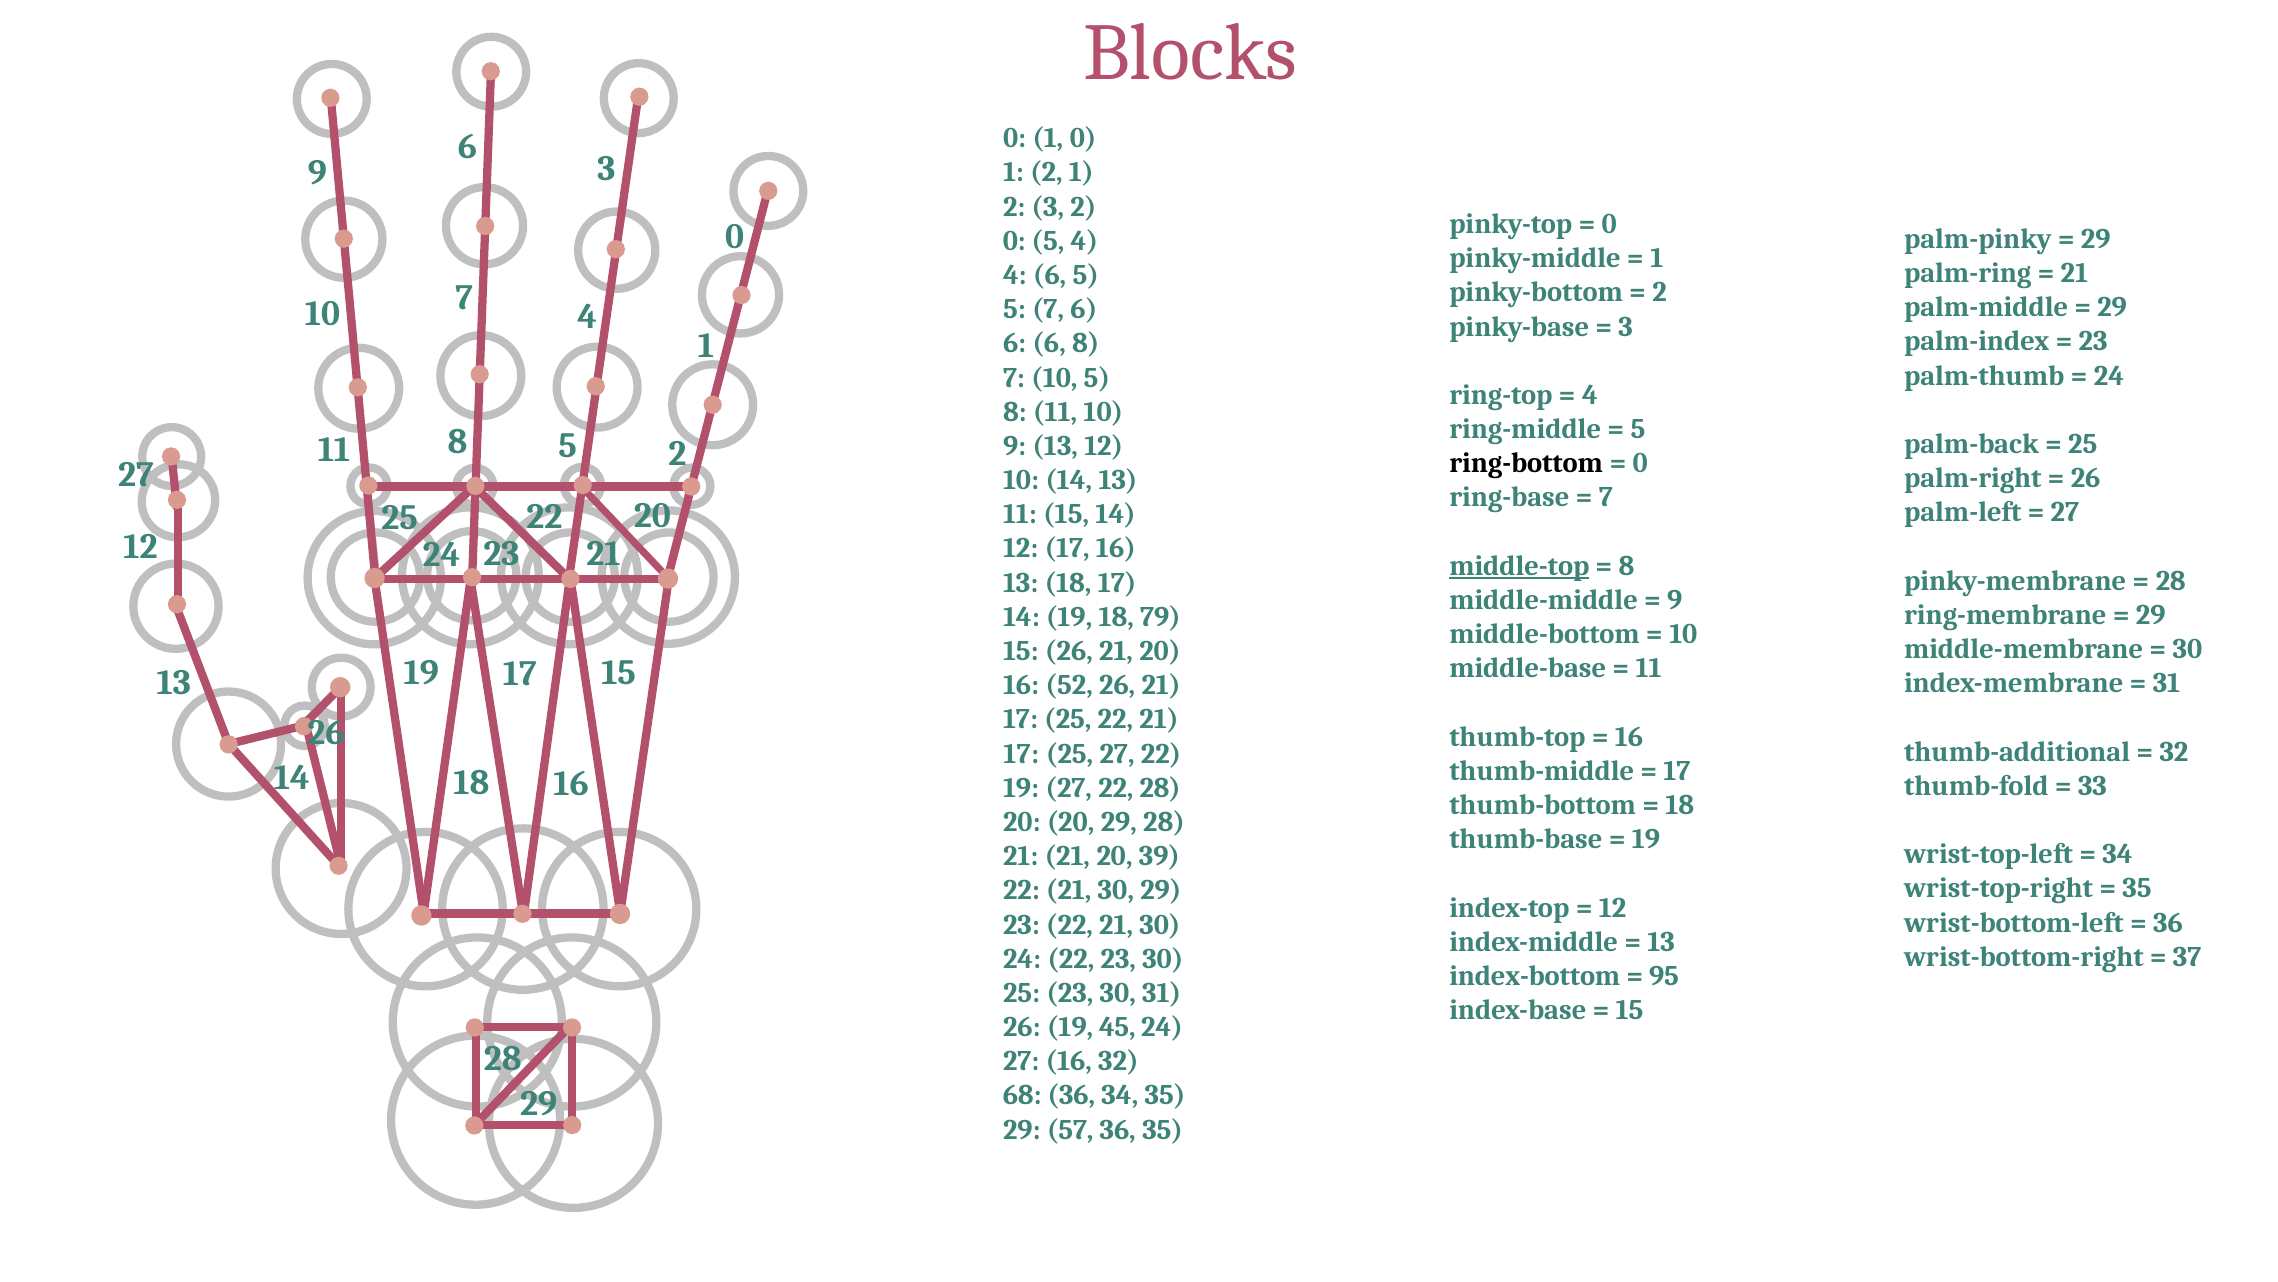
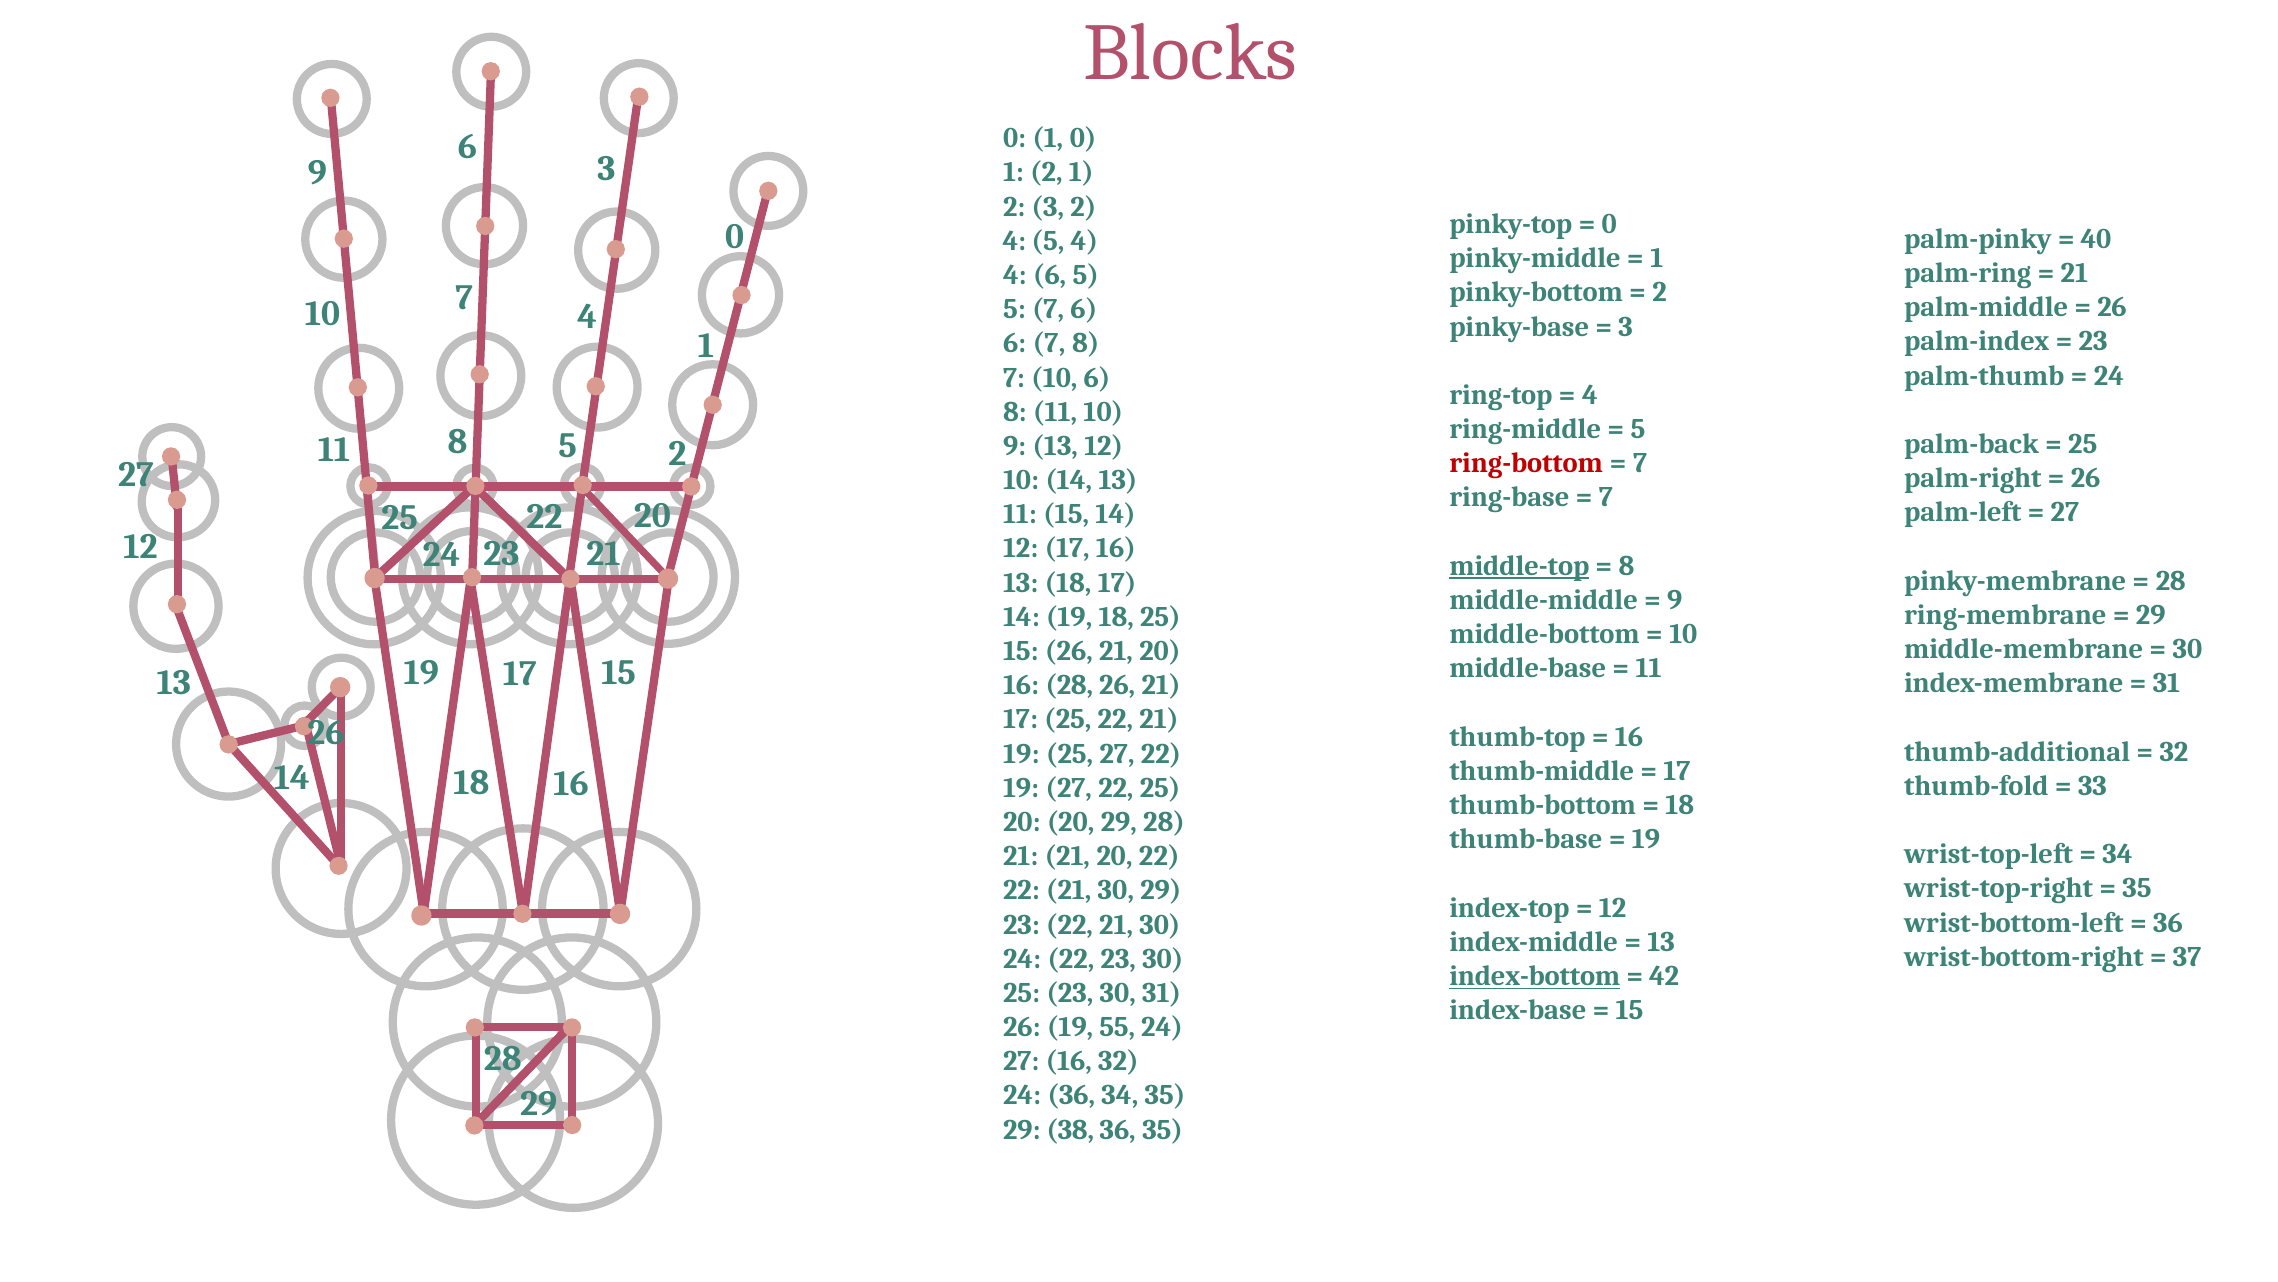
29 at (2096, 239): 29 -> 40
0 at (1014, 241): 0 -> 4
29 at (2112, 307): 29 -> 26
6 at (1049, 343): 6 -> 7
10 5: 5 -> 6
ring-bottom colour: black -> red
0 at (1640, 463): 0 -> 7
18 79: 79 -> 25
16 52: 52 -> 28
17 at (1021, 753): 17 -> 19
22 28: 28 -> 25
20 39: 39 -> 22
index-bottom underline: none -> present
95: 95 -> 42
45: 45 -> 55
68 at (1022, 1095): 68 -> 24
57: 57 -> 38
